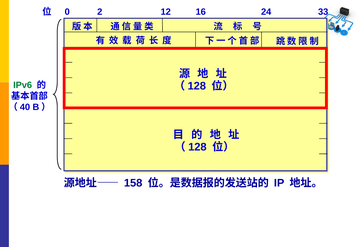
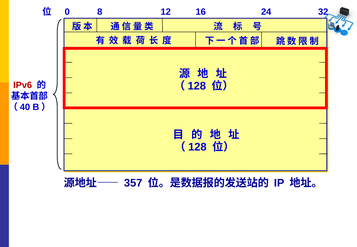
2: 2 -> 8
33: 33 -> 32
IPv6 colour: green -> red
158: 158 -> 357
